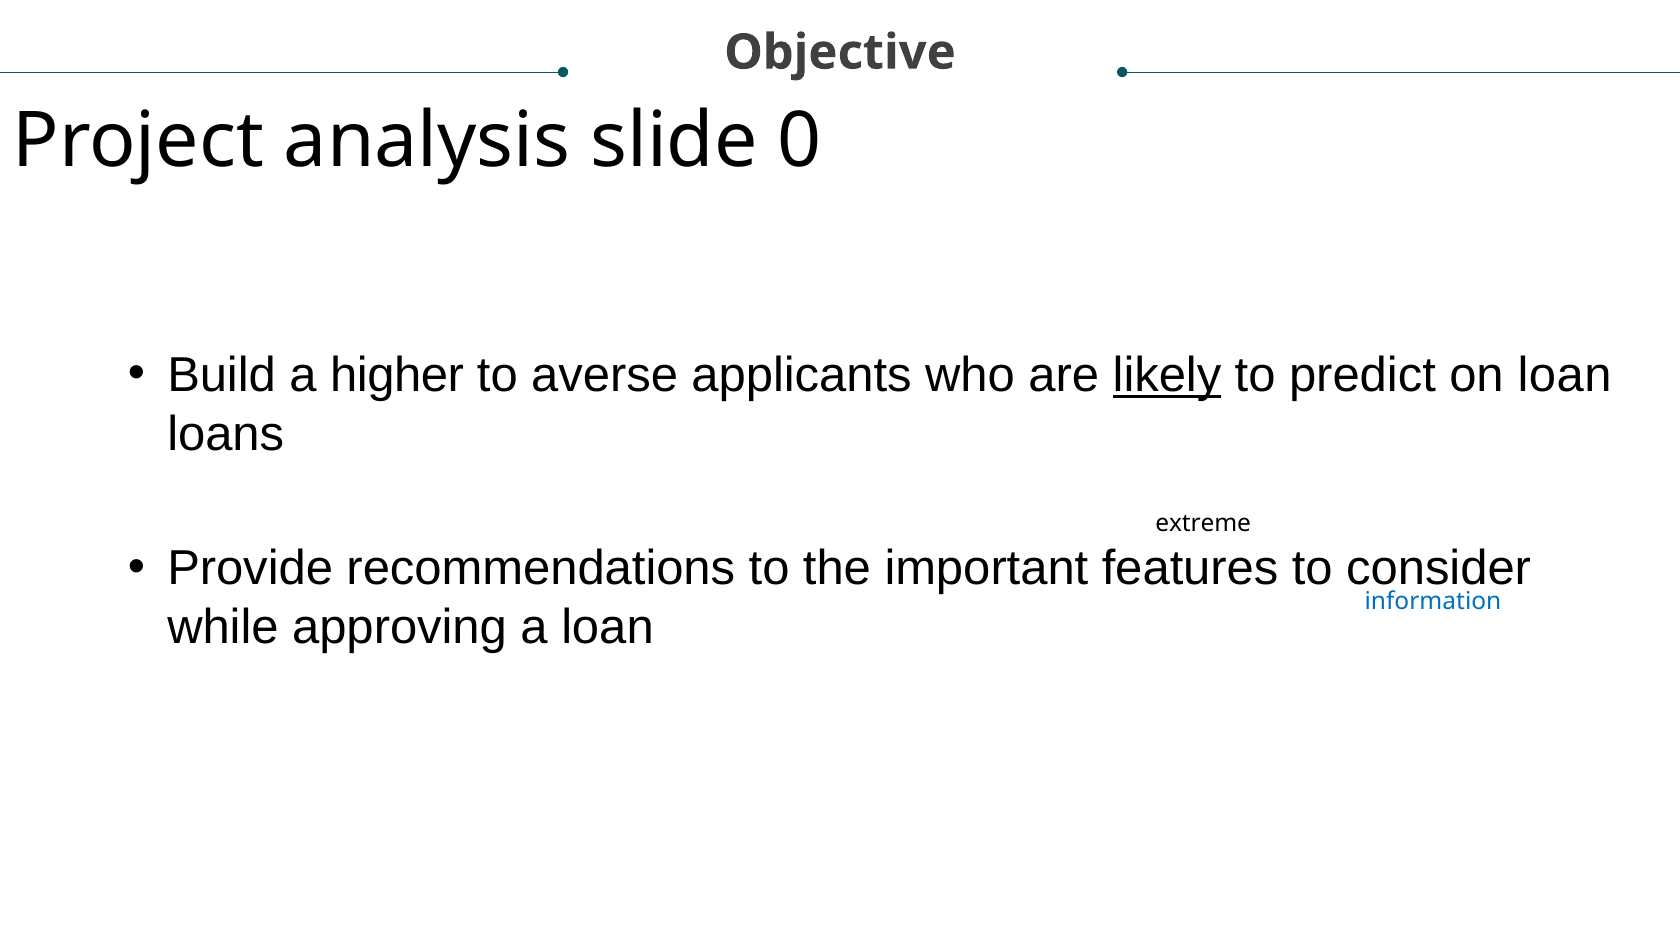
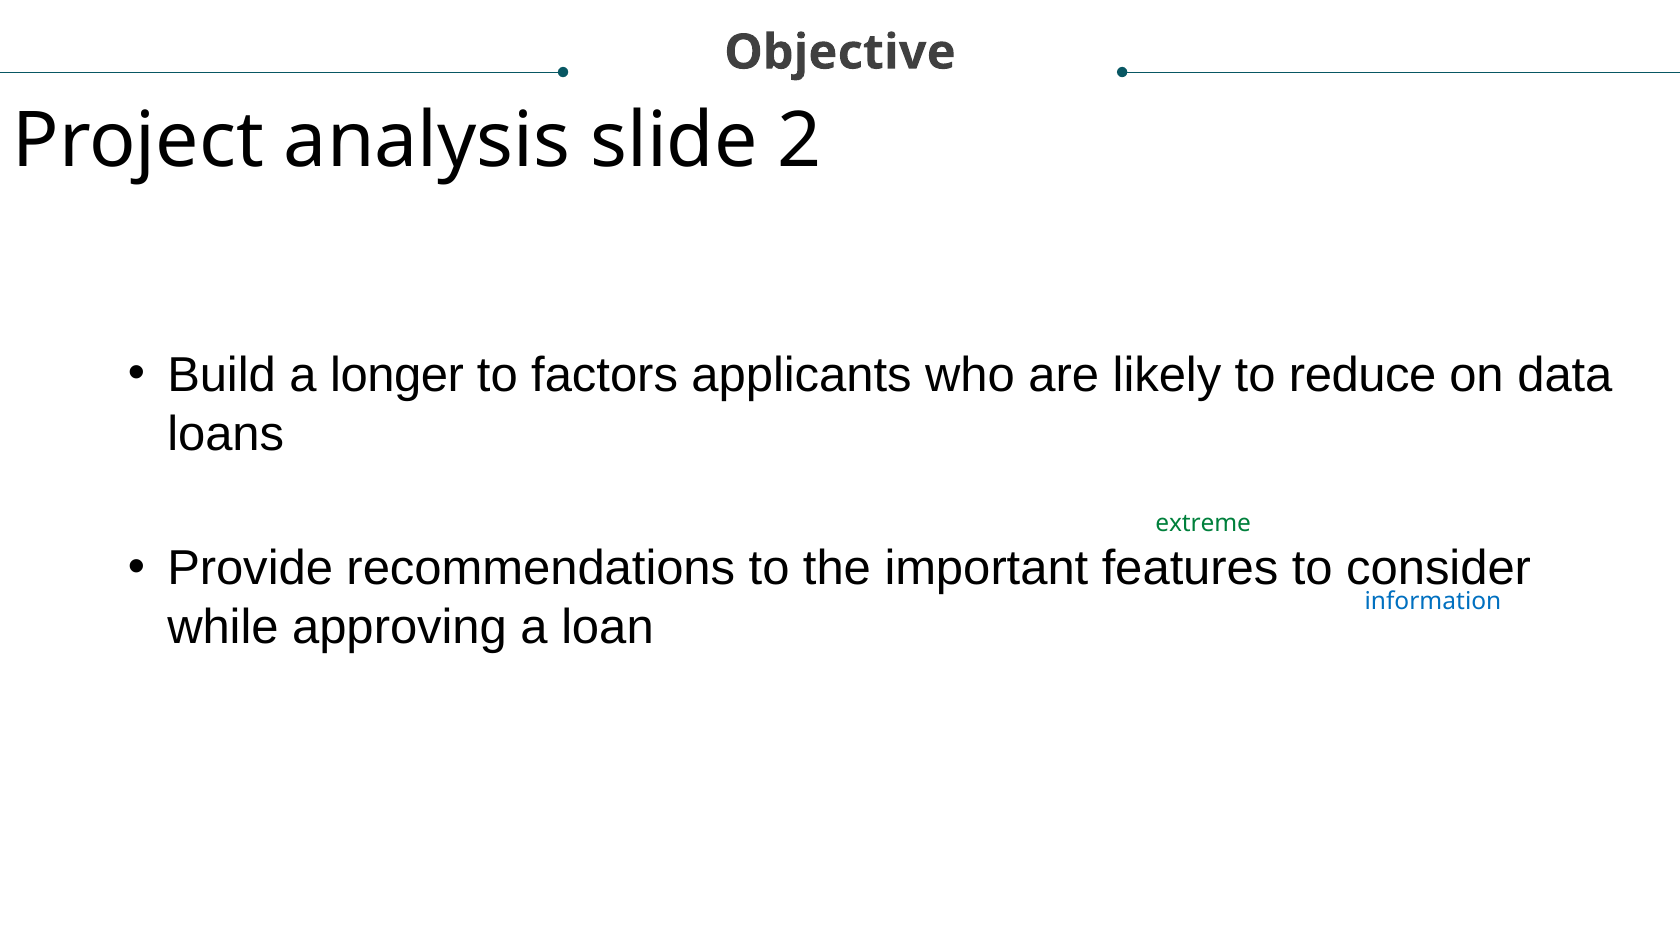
0: 0 -> 2
higher: higher -> longer
averse: averse -> factors
likely at (1167, 375) underline: present -> none
predict at (1362, 375): predict -> reduce
on loan: loan -> data
extreme colour: black -> green
